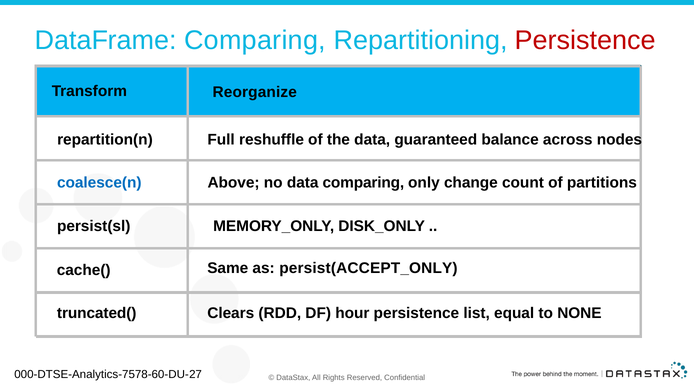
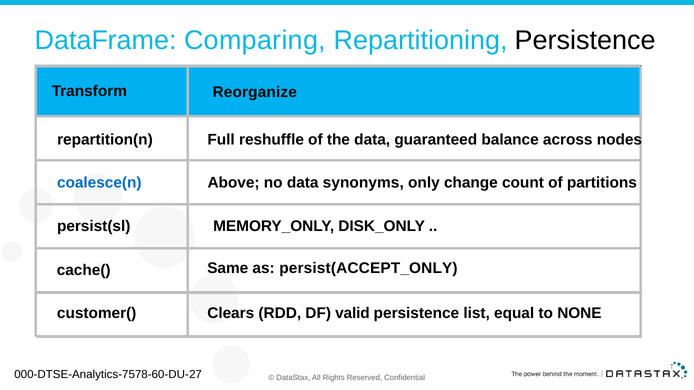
Persistence at (585, 40) colour: red -> black
data comparing: comparing -> synonyms
truncated(: truncated( -> customer(
hour: hour -> valid
